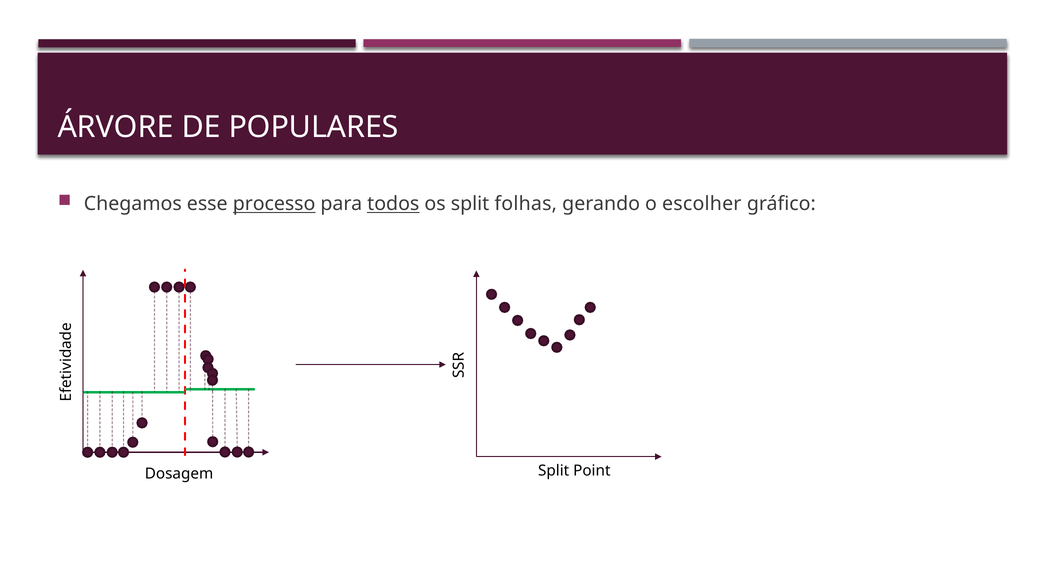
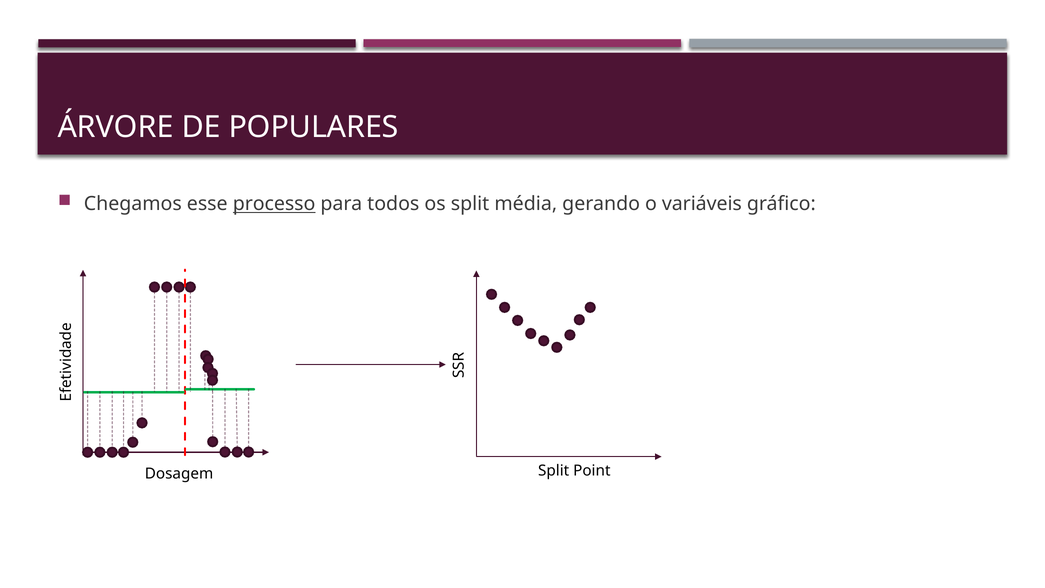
todos underline: present -> none
folhas: folhas -> média
escolher: escolher -> variáveis
